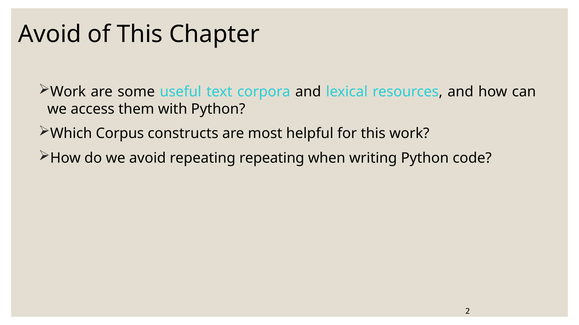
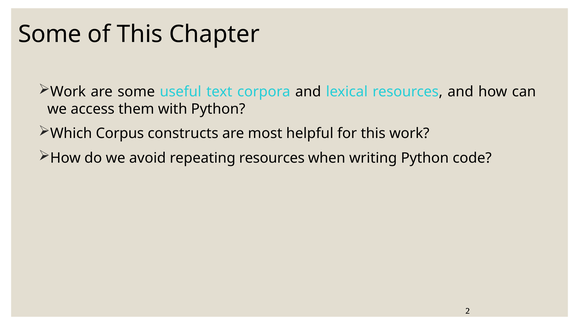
Avoid at (50, 34): Avoid -> Some
repeating repeating: repeating -> resources
